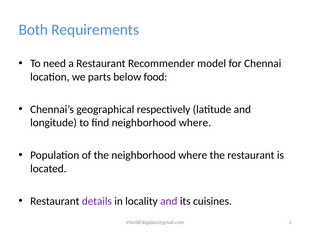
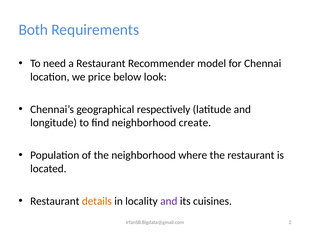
parts: parts -> price
food: food -> look
find neighborhood where: where -> create
details colour: purple -> orange
